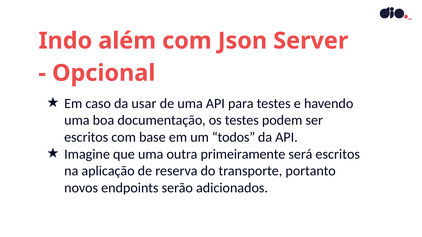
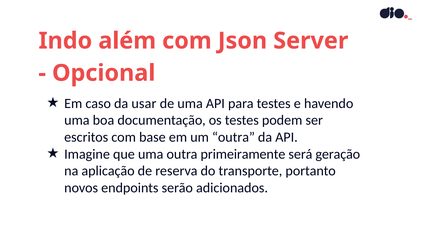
um todos: todos -> outra
será escritos: escritos -> geração
